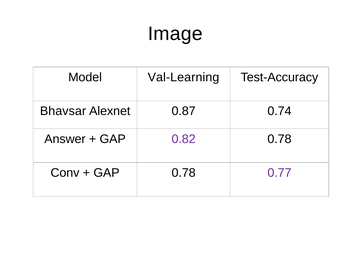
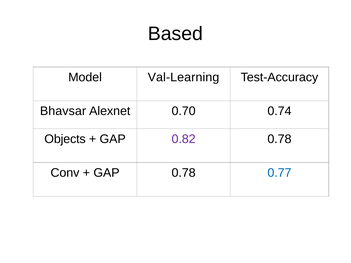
Image: Image -> Based
0.87: 0.87 -> 0.70
Answer: Answer -> Objects
0.77 colour: purple -> blue
